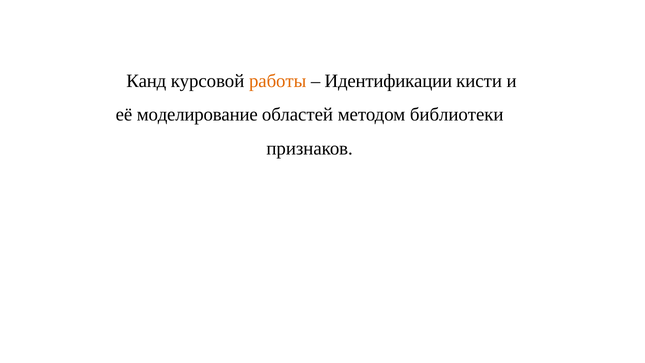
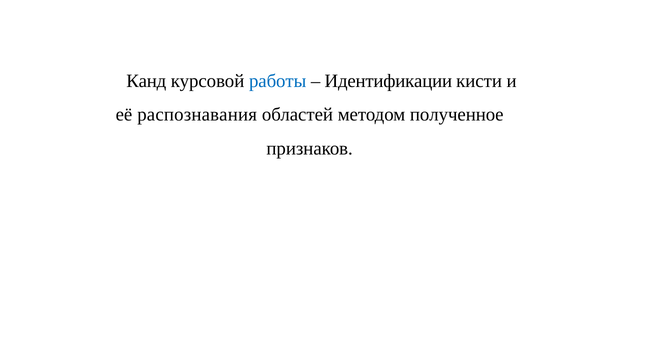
работы colour: orange -> blue
моделирование: моделирование -> распознавания
библиотеки: библиотеки -> полученное
